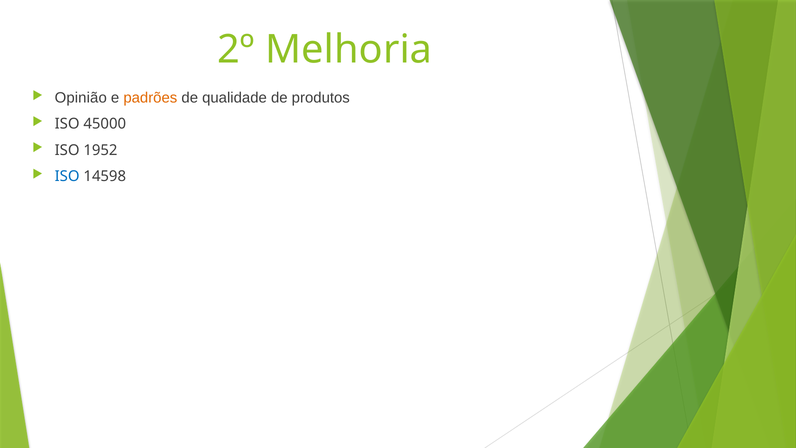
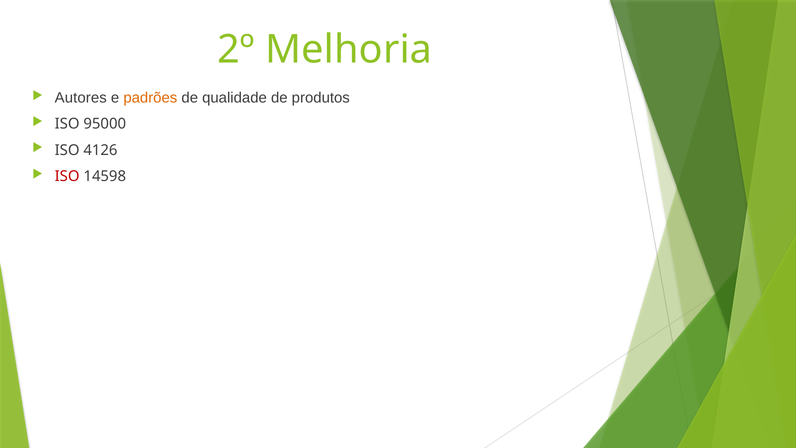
Opinião: Opinião -> Autores
45000: 45000 -> 95000
1952: 1952 -> 4126
ISO at (67, 176) colour: blue -> red
